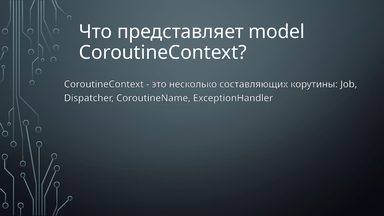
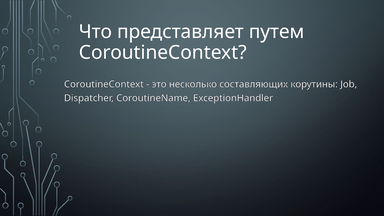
model: model -> путем
